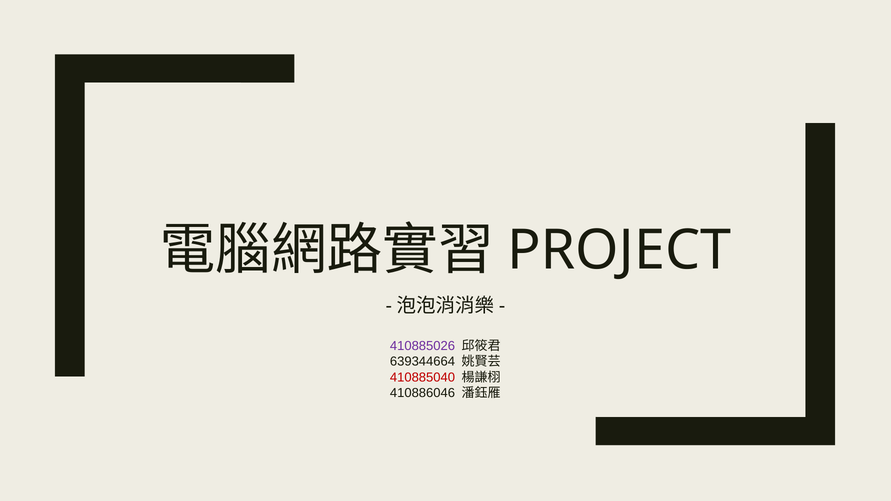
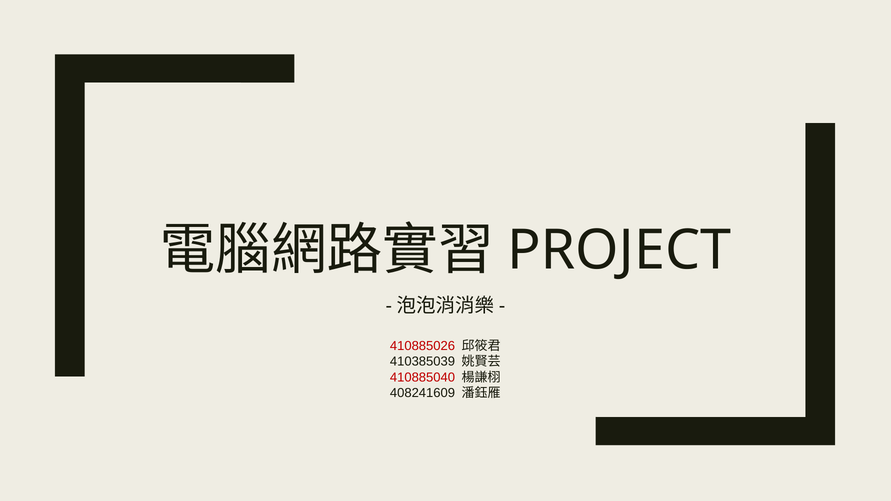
410885026 colour: purple -> red
639344664: 639344664 -> 410385039
410886046: 410886046 -> 408241609
